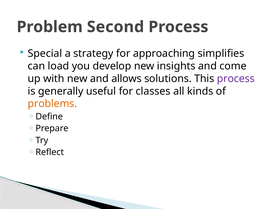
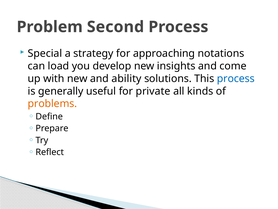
simplifies: simplifies -> notations
allows: allows -> ability
process at (236, 78) colour: purple -> blue
classes: classes -> private
